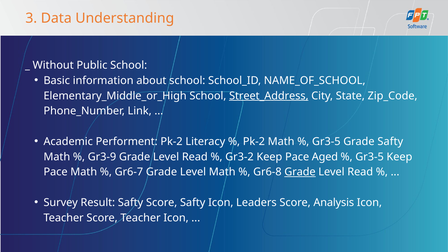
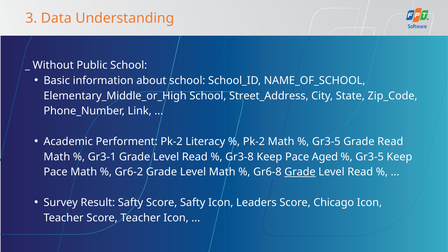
Street_Address underline: present -> none
Grade Safty: Safty -> Read
Gr3-9: Gr3-9 -> Gr3-1
Gr3-2: Gr3-2 -> Gr3-8
Gr6-7: Gr6-7 -> Gr6-2
Analysis: Analysis -> Chicago
